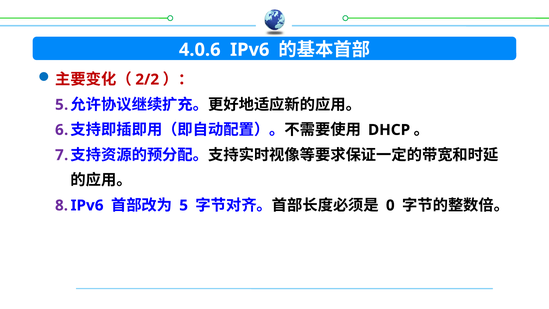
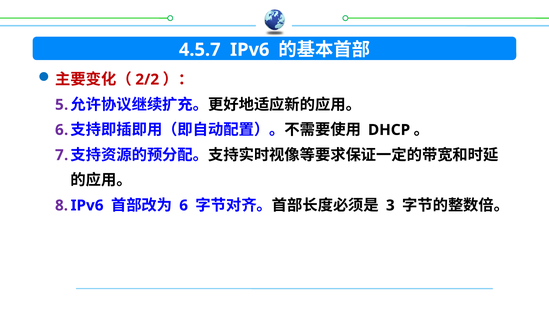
4.0.6: 4.0.6 -> 4.5.7
5 at (184, 205): 5 -> 6
0: 0 -> 3
